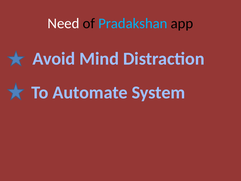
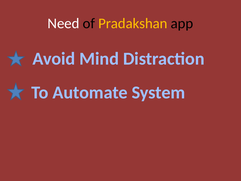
Pradakshan colour: light blue -> yellow
